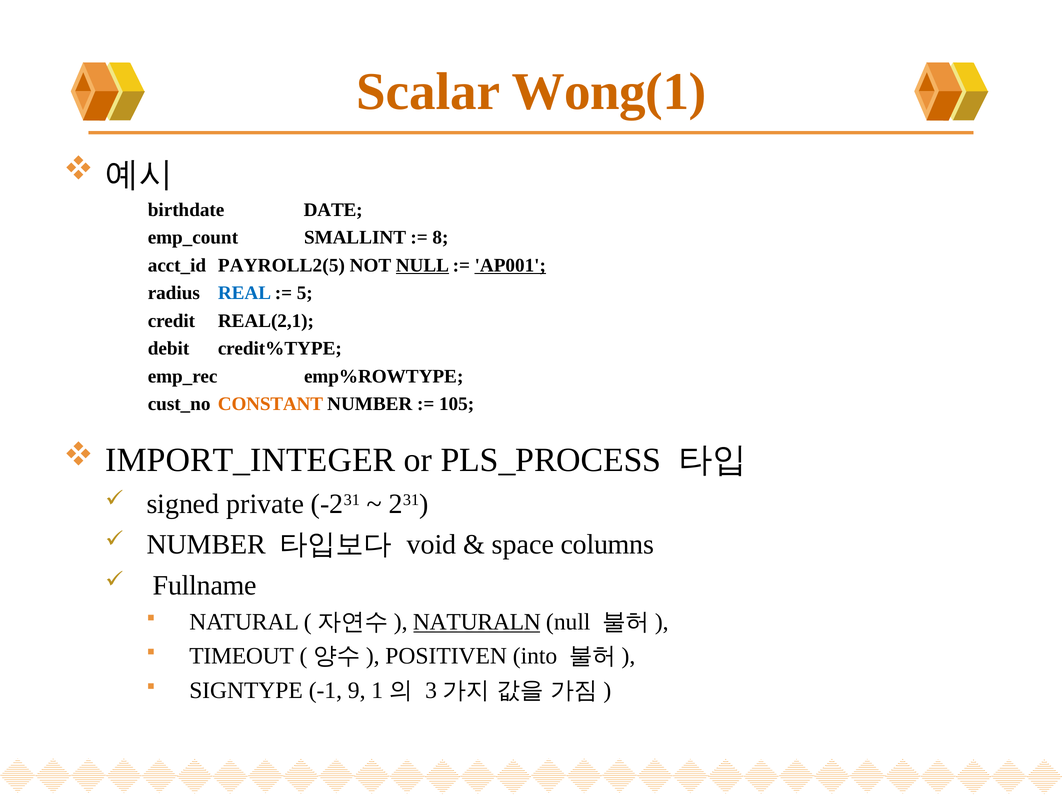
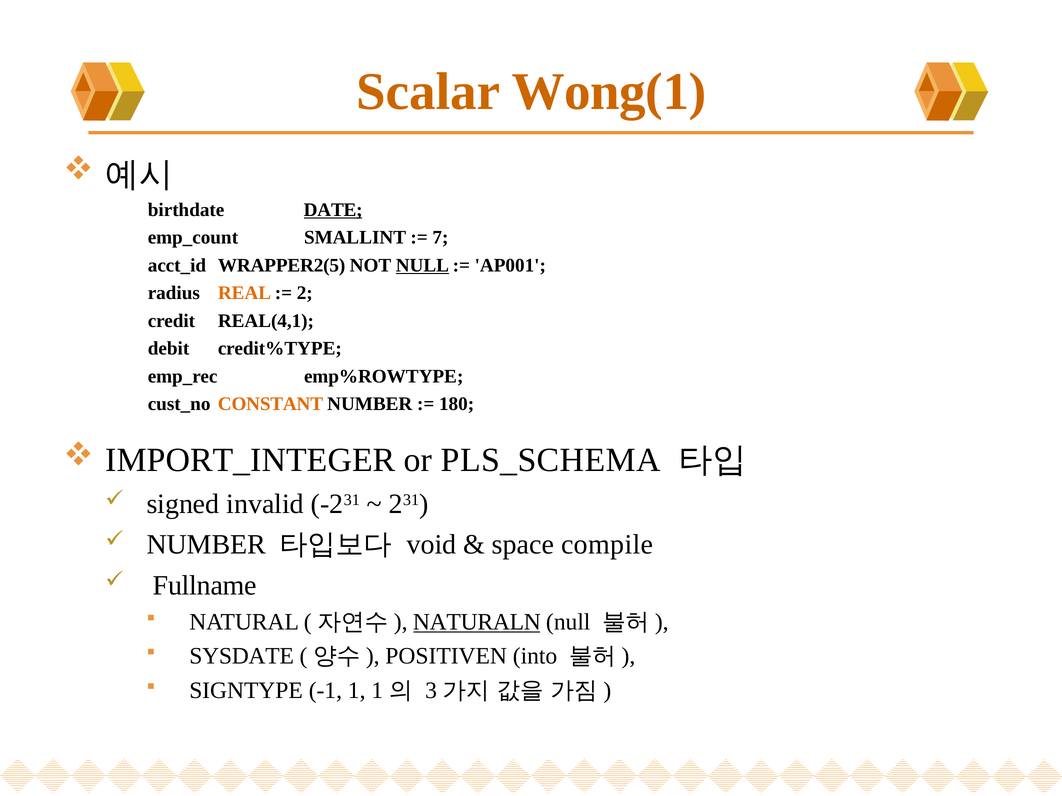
DATE underline: none -> present
8: 8 -> 7
PAYROLL2(5: PAYROLL2(5 -> WRAPPER2(5
AP001 underline: present -> none
REAL colour: blue -> orange
5: 5 -> 2
REAL(2,1: REAL(2,1 -> REAL(4,1
105: 105 -> 180
PLS_PROCESS: PLS_PROCESS -> PLS_SCHEMA
private: private -> invalid
columns: columns -> compile
TIMEOUT: TIMEOUT -> SYSDATE
-1 9: 9 -> 1
